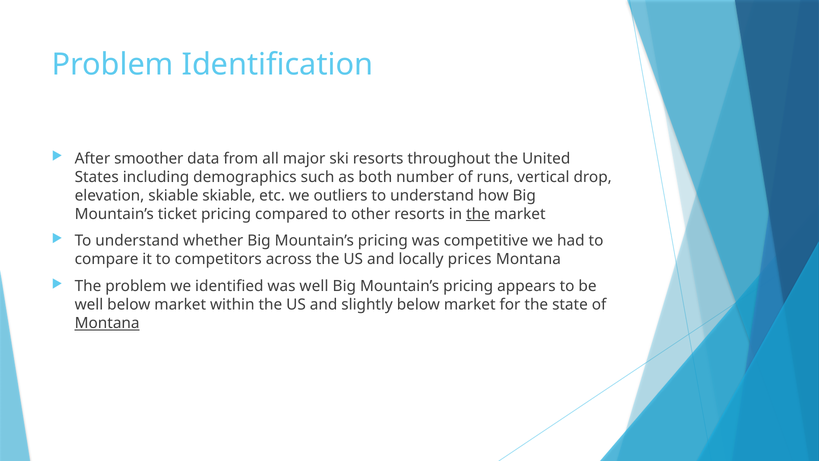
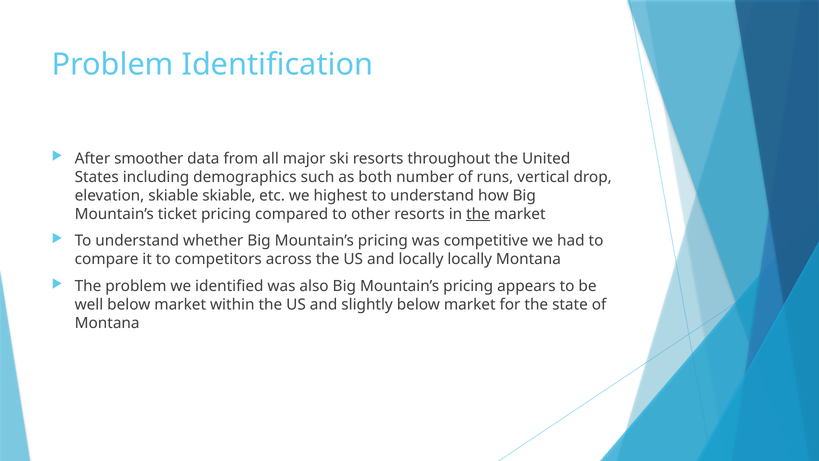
outliers: outliers -> highest
locally prices: prices -> locally
was well: well -> also
Montana at (107, 323) underline: present -> none
